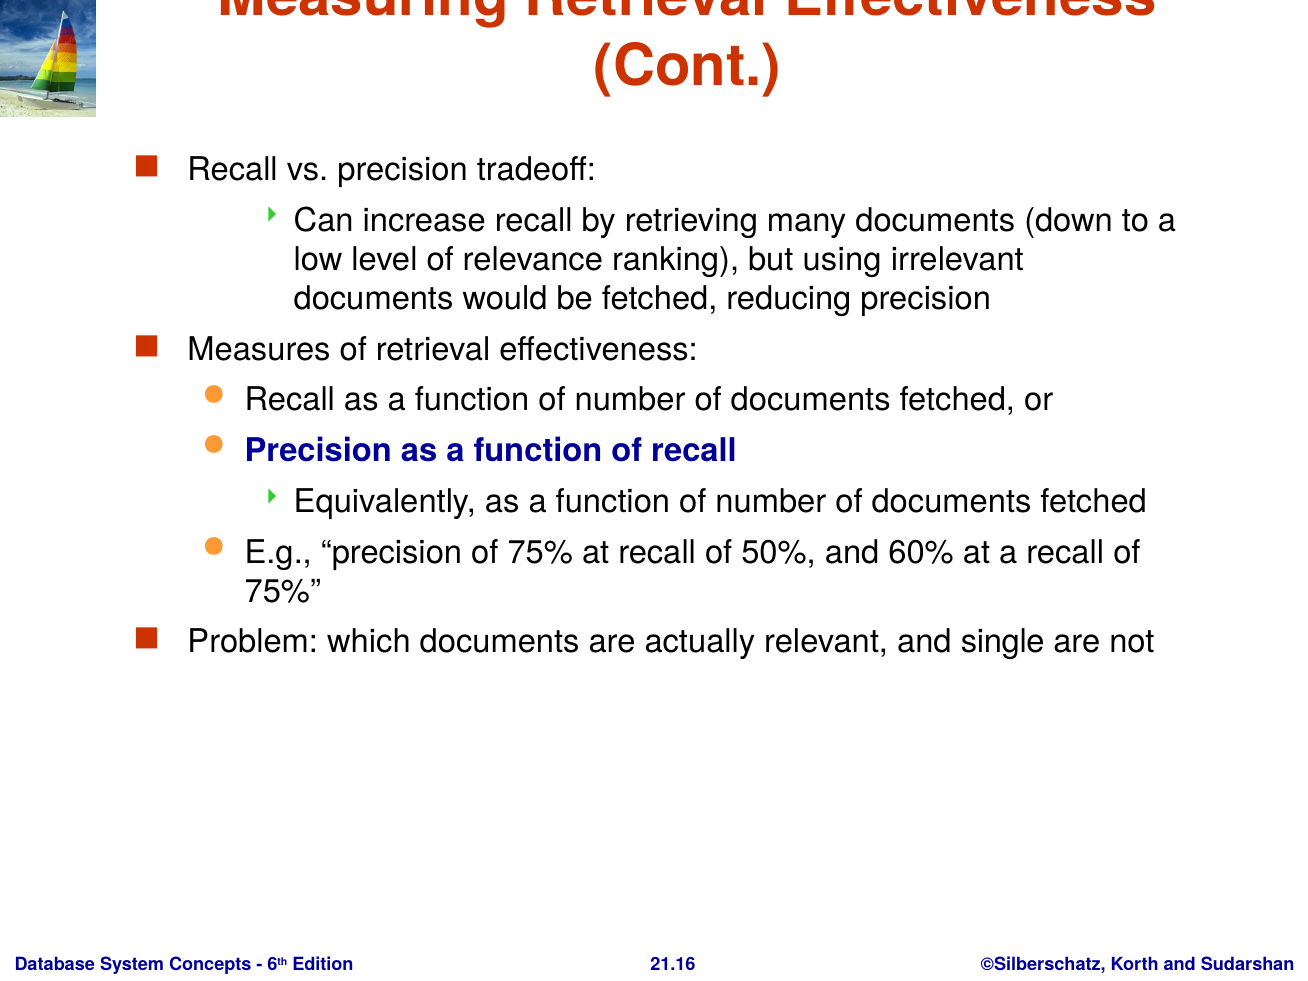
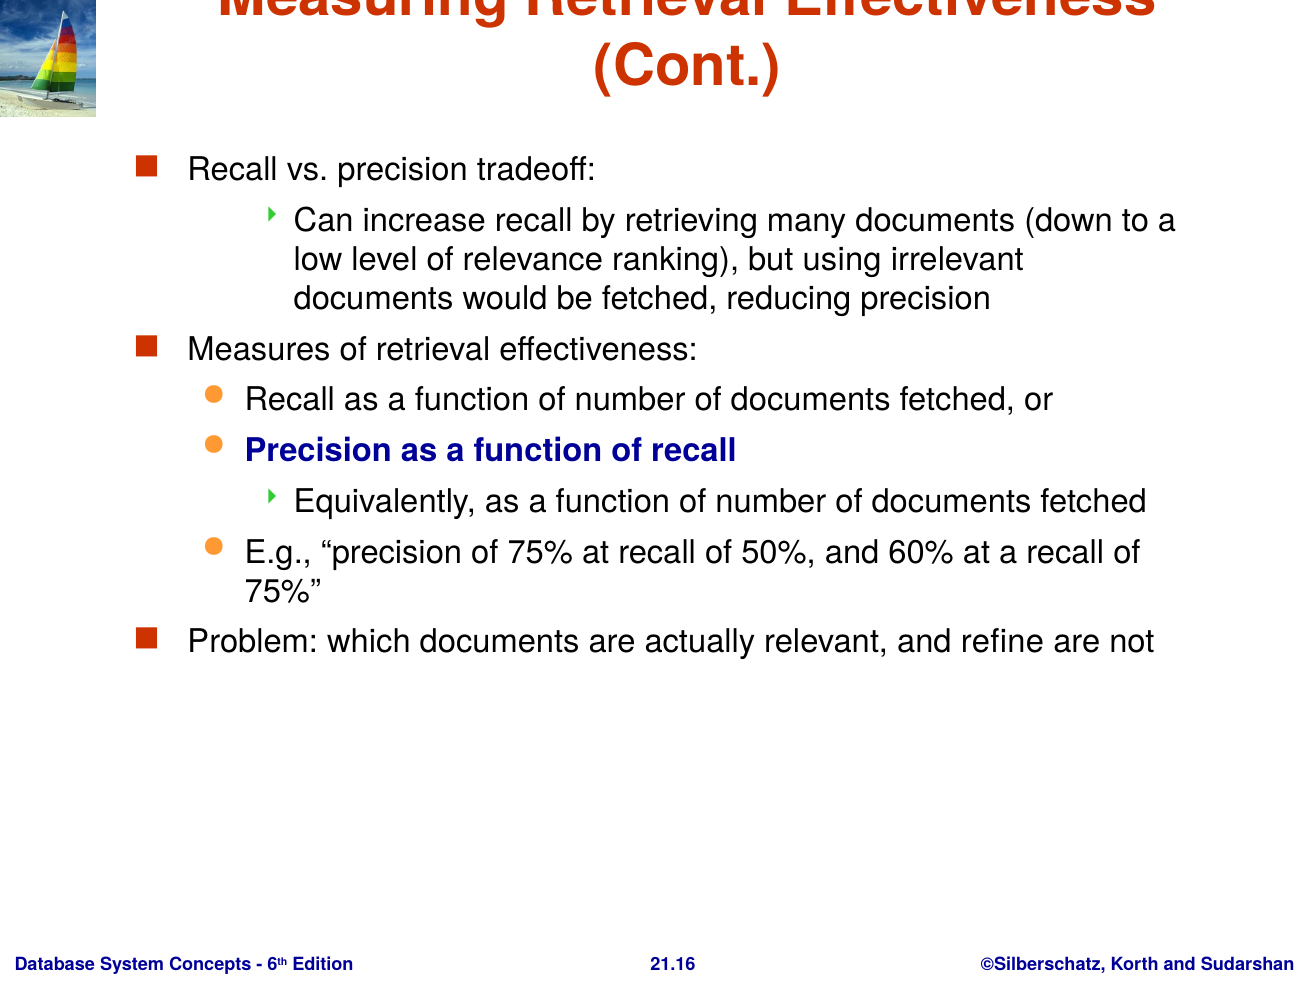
single: single -> refine
